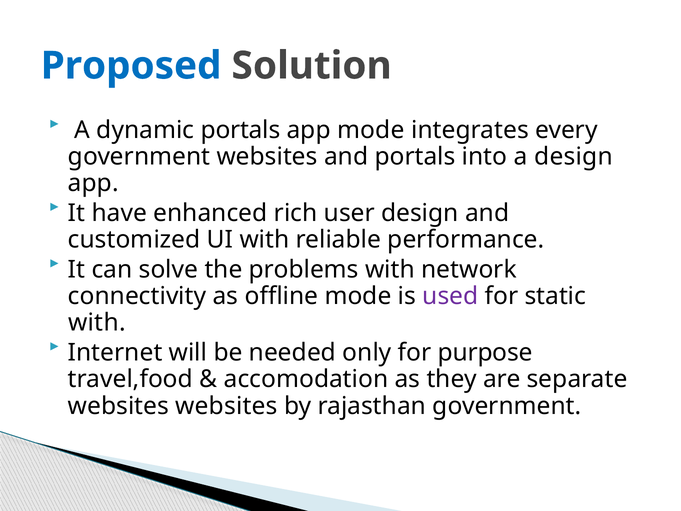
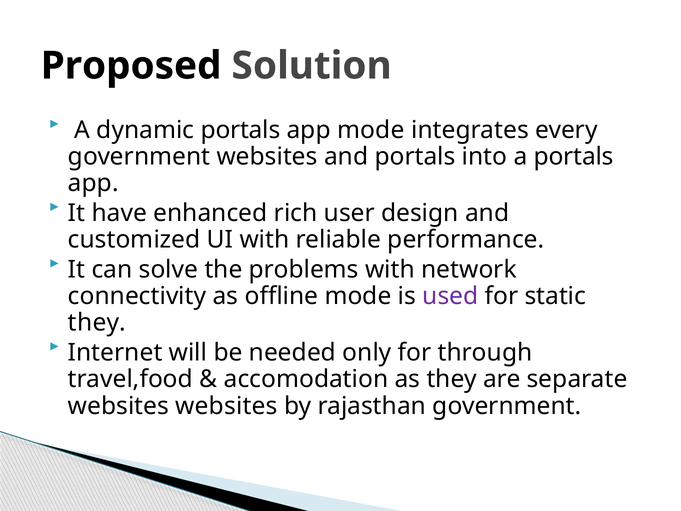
Proposed colour: blue -> black
a design: design -> portals
with at (97, 323): with -> they
purpose: purpose -> through
